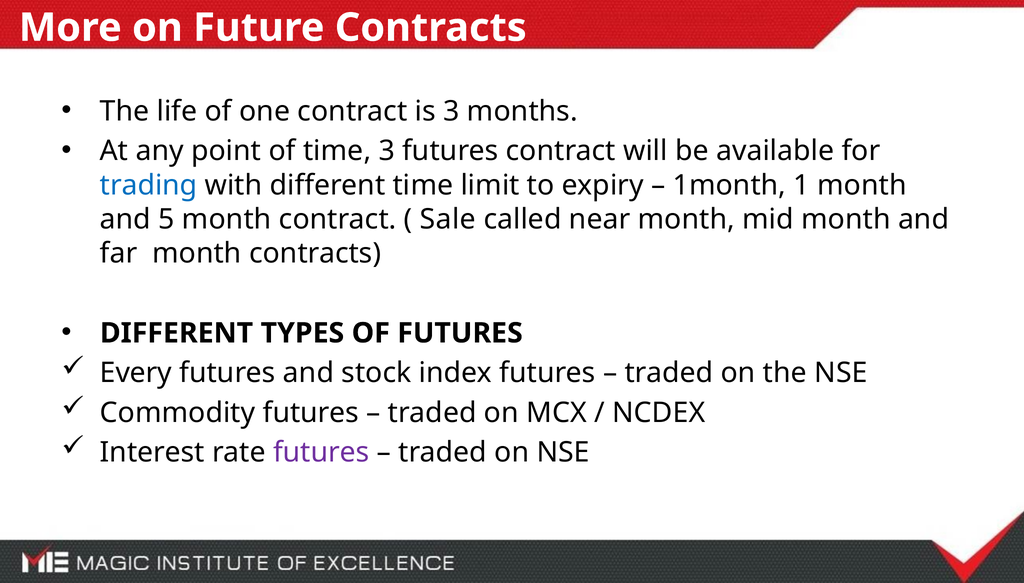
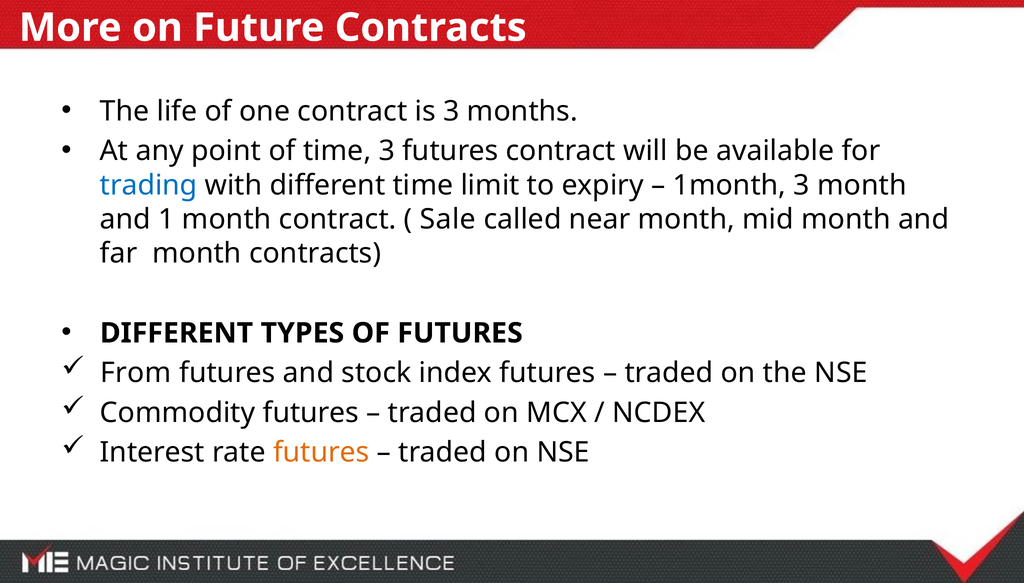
1month 1: 1 -> 3
5: 5 -> 1
Every: Every -> From
futures at (321, 453) colour: purple -> orange
